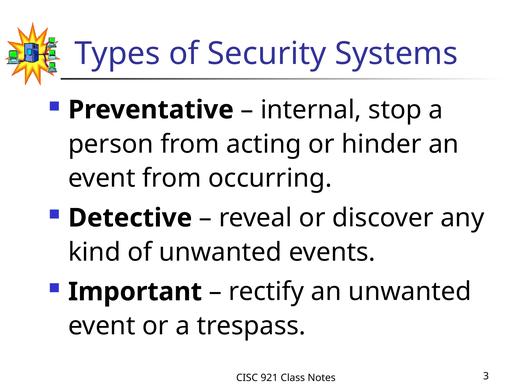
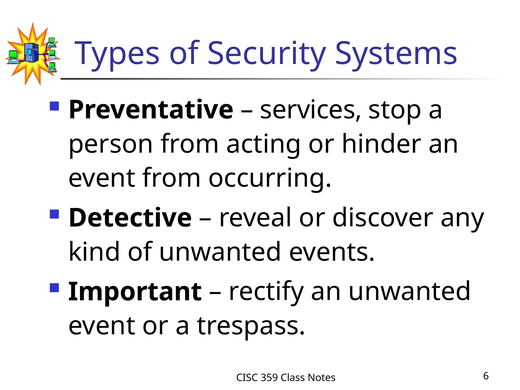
internal: internal -> services
921: 921 -> 359
3: 3 -> 6
